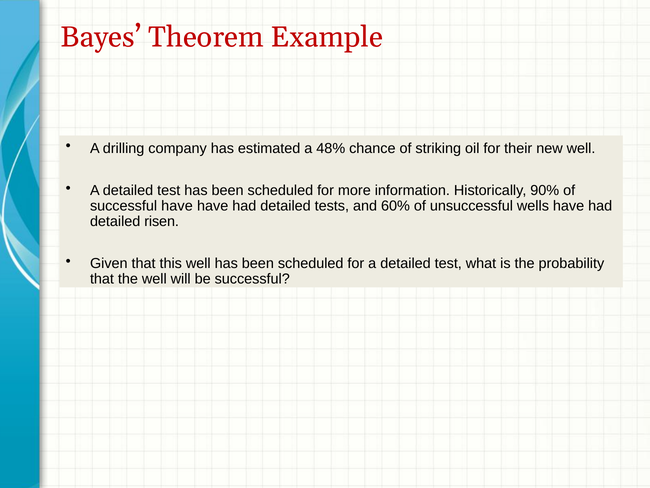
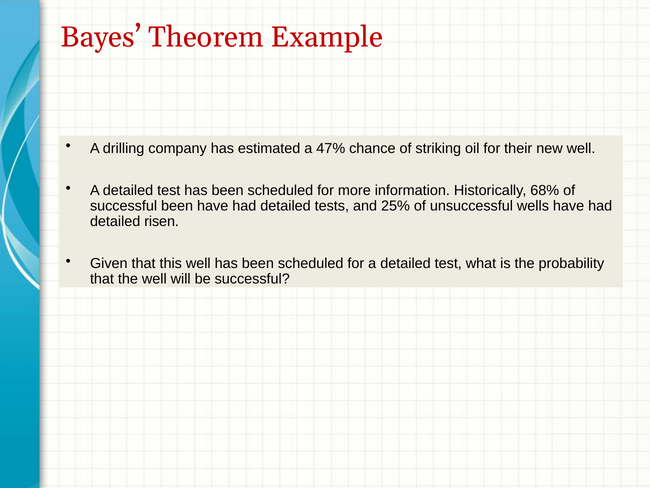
48%: 48% -> 47%
90%: 90% -> 68%
successful have: have -> been
60%: 60% -> 25%
